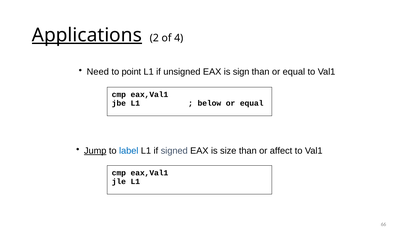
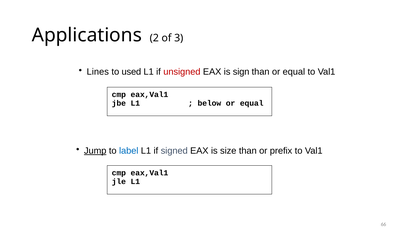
Applications underline: present -> none
4: 4 -> 3
Need: Need -> Lines
point: point -> used
unsigned colour: black -> red
affect: affect -> prefix
